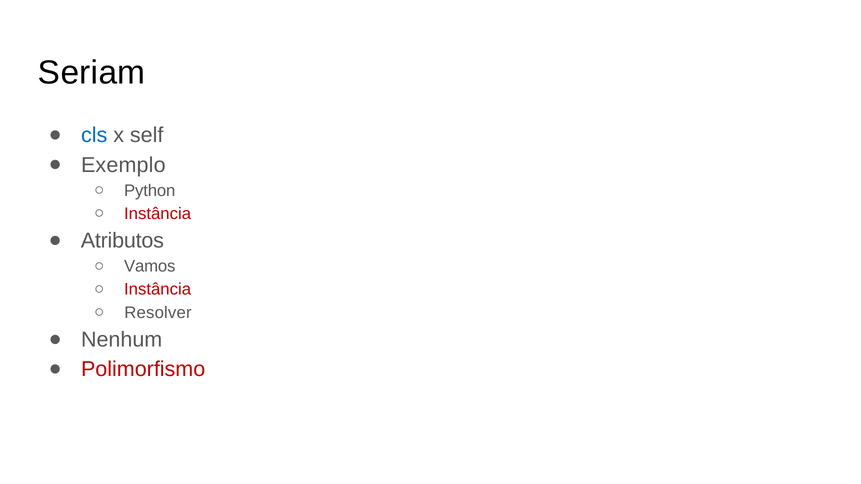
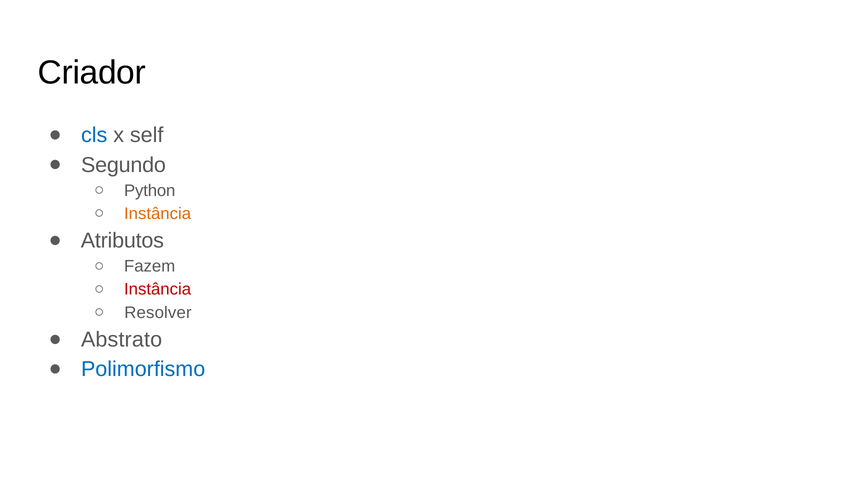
Seriam: Seriam -> Criador
Exemplo: Exemplo -> Segundo
Instância at (158, 214) colour: red -> orange
Vamos: Vamos -> Fazem
Nenhum: Nenhum -> Abstrato
Polimorfismo colour: red -> blue
